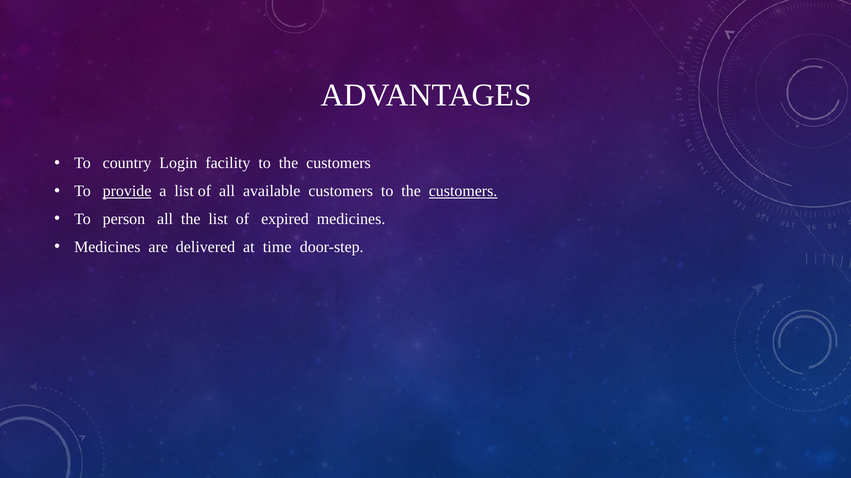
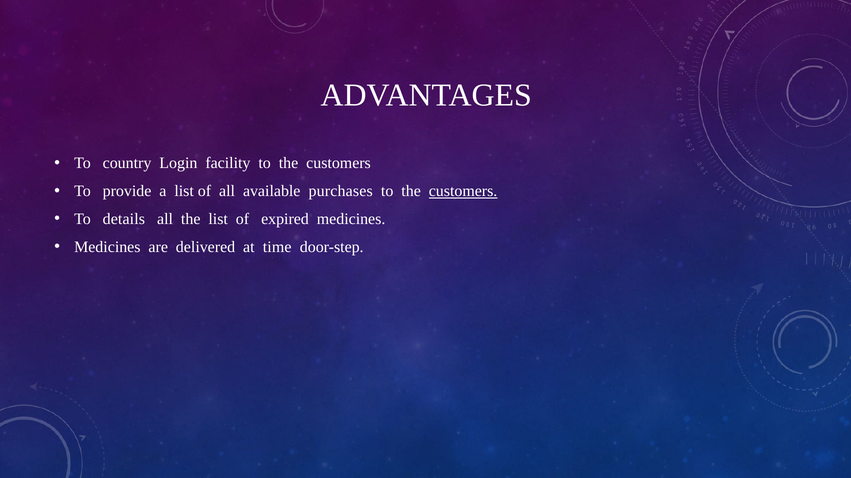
provide underline: present -> none
available customers: customers -> purchases
person: person -> details
